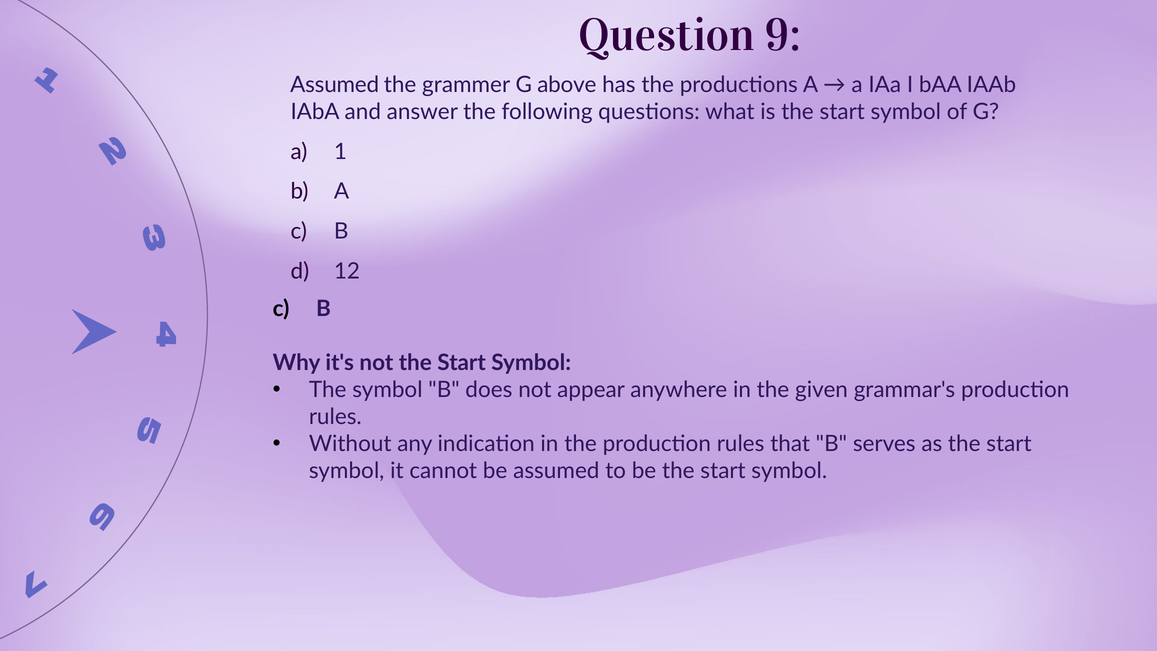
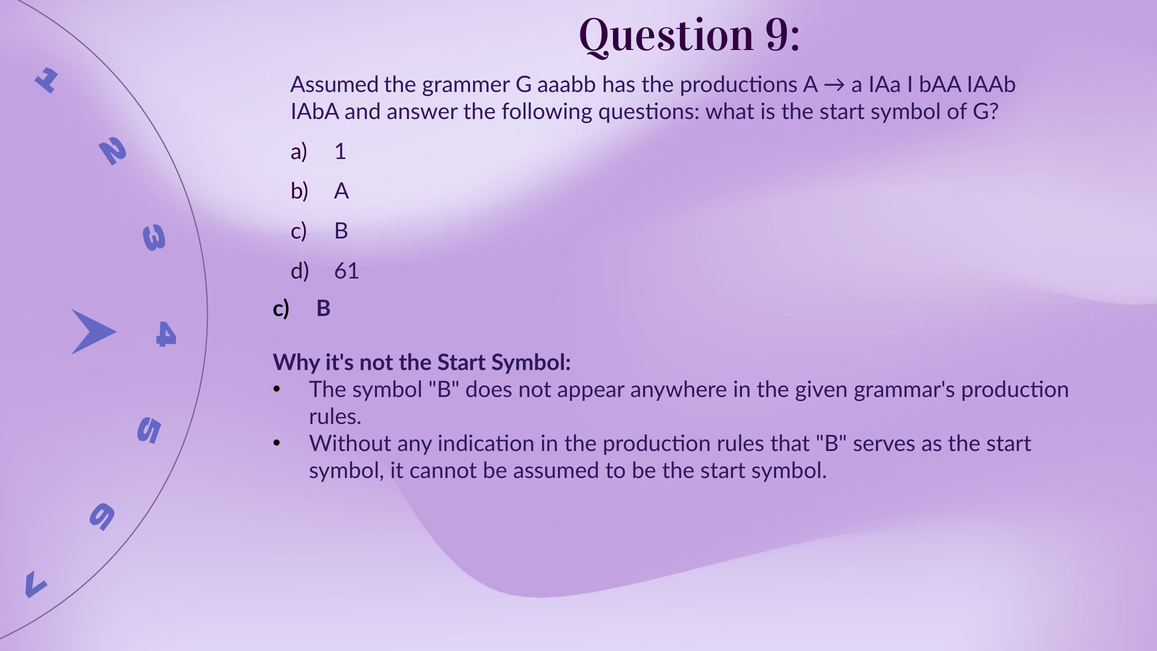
above: above -> aaabb
12: 12 -> 61
